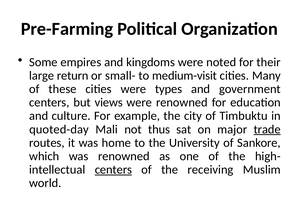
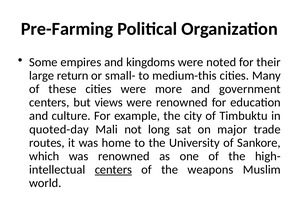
medium-visit: medium-visit -> medium-this
types: types -> more
thus: thus -> long
trade underline: present -> none
receiving: receiving -> weapons
